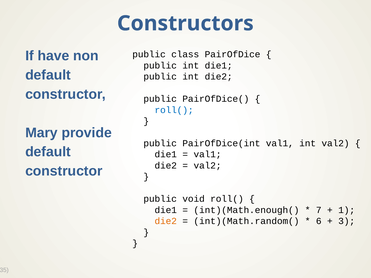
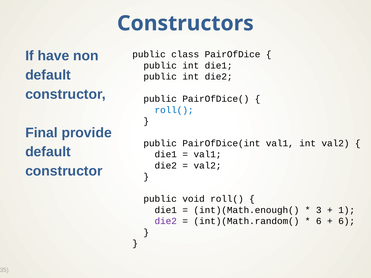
Mary: Mary -> Final
7: 7 -> 3
die2 at (166, 221) colour: orange -> purple
3 at (347, 221): 3 -> 6
